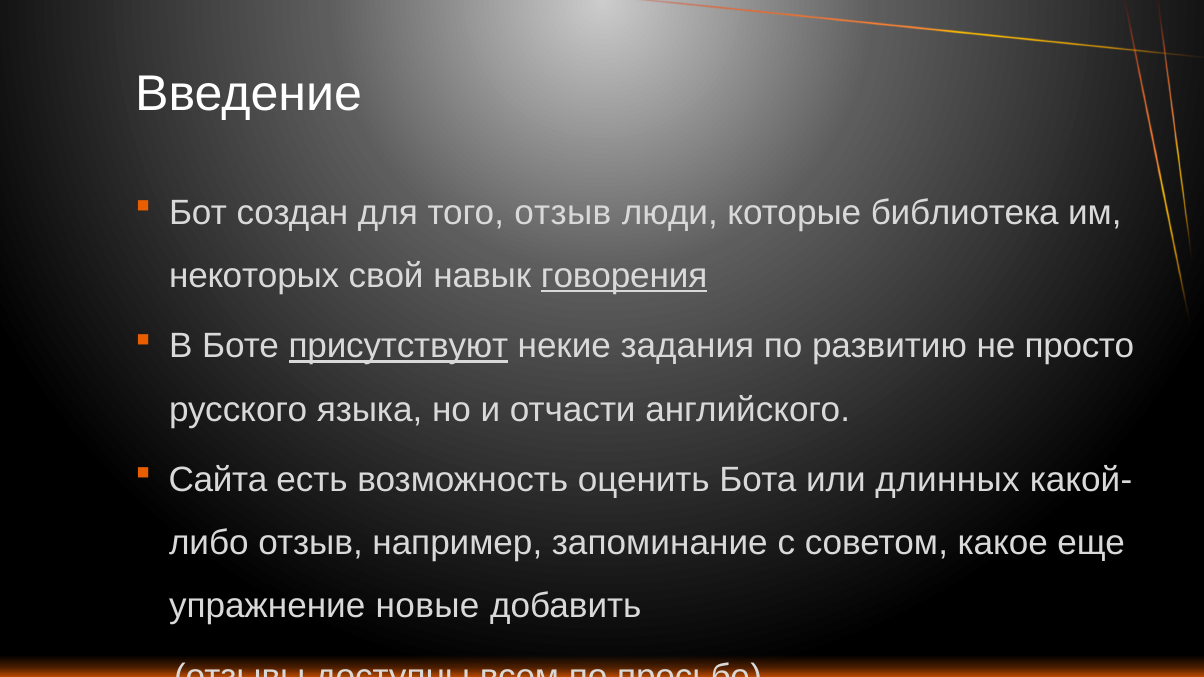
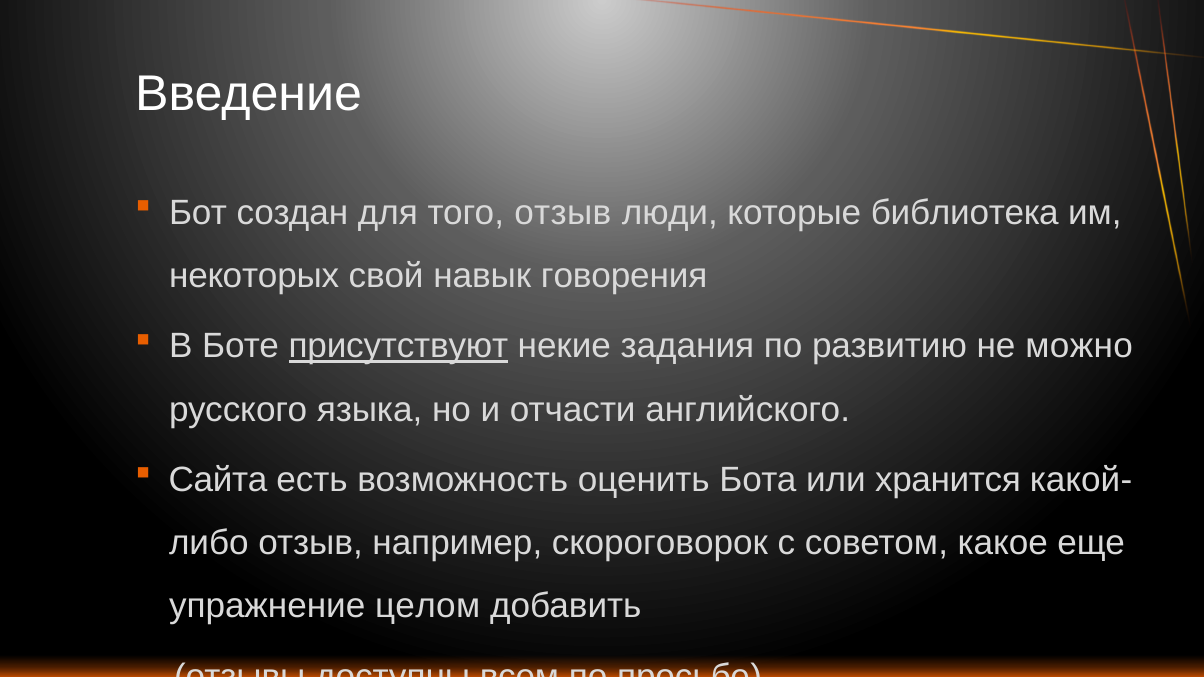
говорения underline: present -> none
просто: просто -> можно
длинных: длинных -> хранится
запоминание: запоминание -> скороговорок
новые: новые -> целом
